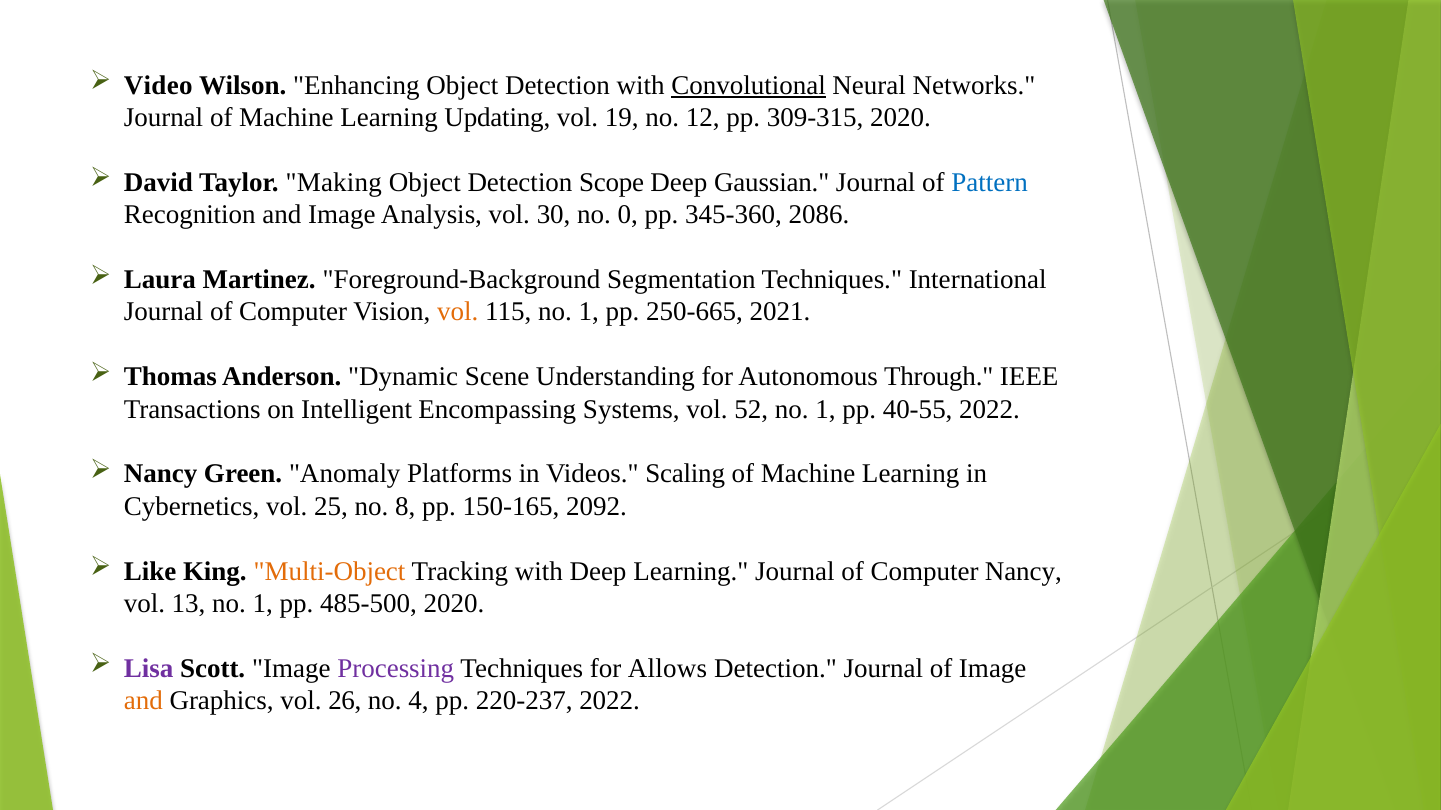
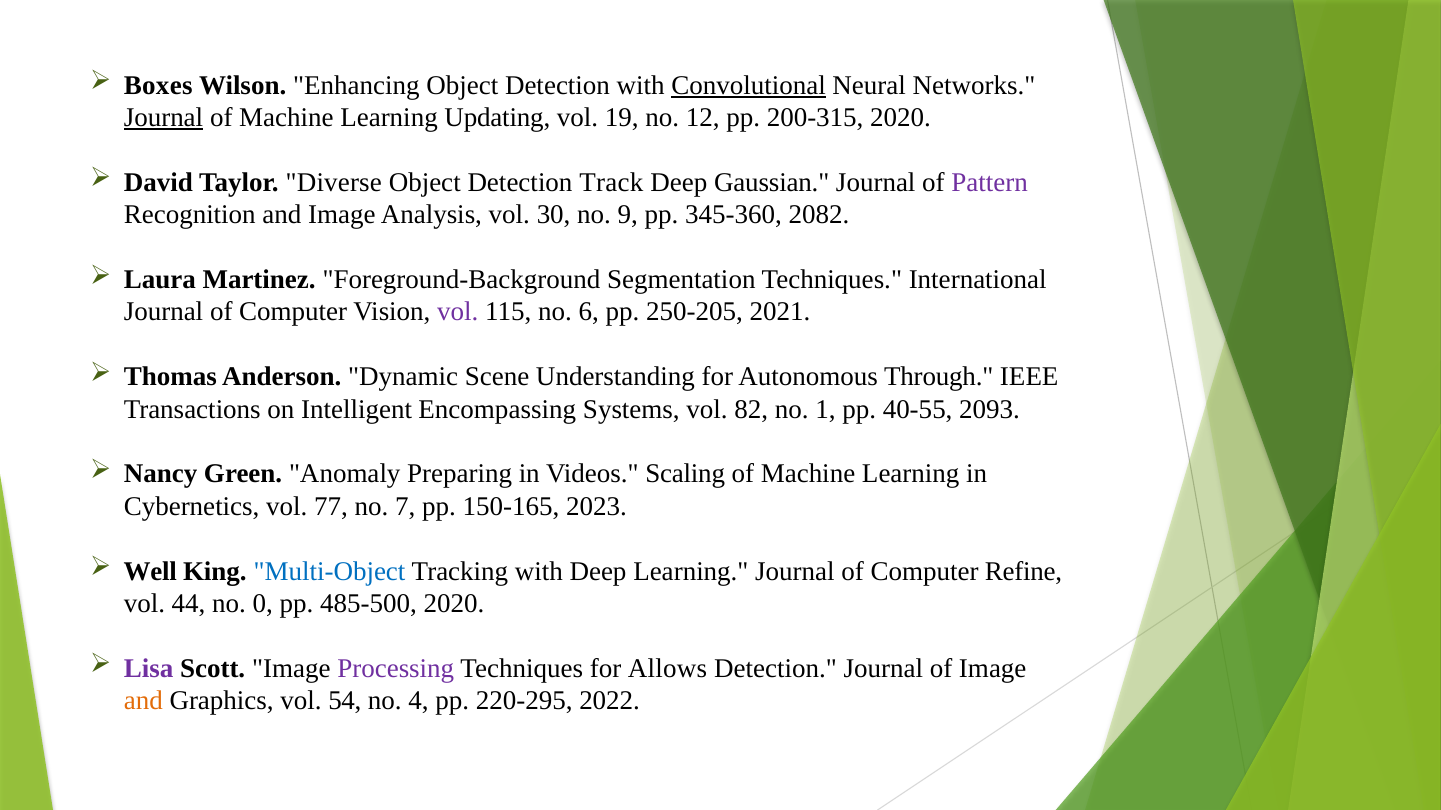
Video: Video -> Boxes
Journal at (164, 118) underline: none -> present
309-315: 309-315 -> 200-315
Making: Making -> Diverse
Scope: Scope -> Track
Pattern colour: blue -> purple
0: 0 -> 9
2086: 2086 -> 2082
vol at (458, 312) colour: orange -> purple
115 no 1: 1 -> 6
250-665: 250-665 -> 250-205
52: 52 -> 82
40-55 2022: 2022 -> 2093
Platforms: Platforms -> Preparing
25: 25 -> 77
8: 8 -> 7
2092: 2092 -> 2023
Like: Like -> Well
Multi-Object colour: orange -> blue
Computer Nancy: Nancy -> Refine
13: 13 -> 44
1 at (263, 604): 1 -> 0
26: 26 -> 54
220-237: 220-237 -> 220-295
